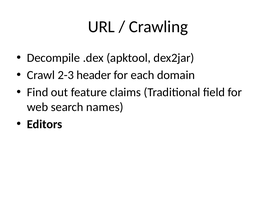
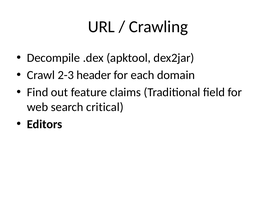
names: names -> critical
